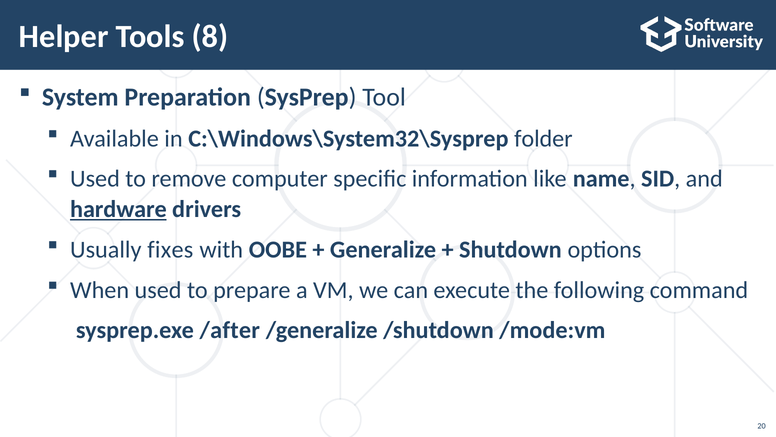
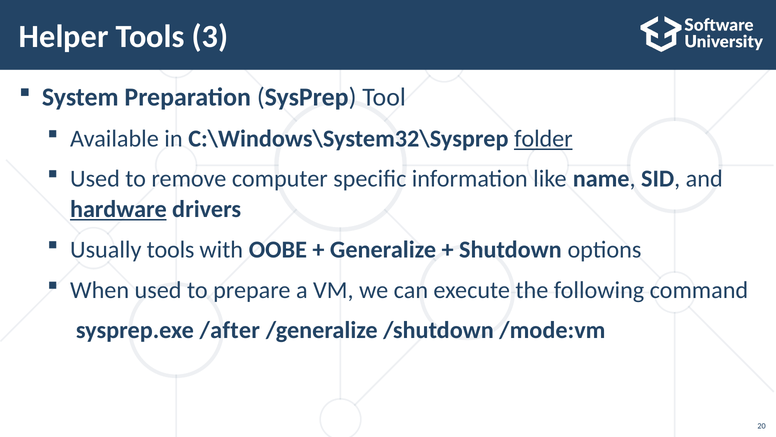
8: 8 -> 3
folder underline: none -> present
Usually fixes: fixes -> tools
